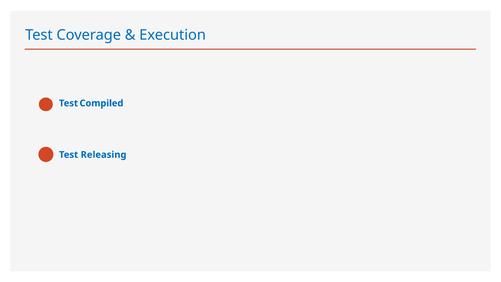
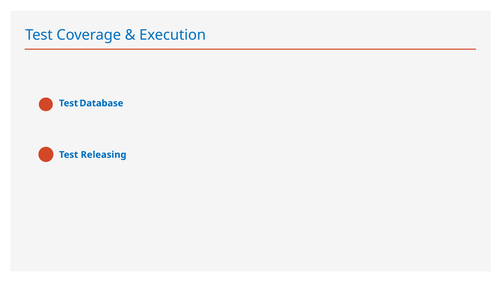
Compiled: Compiled -> Database
